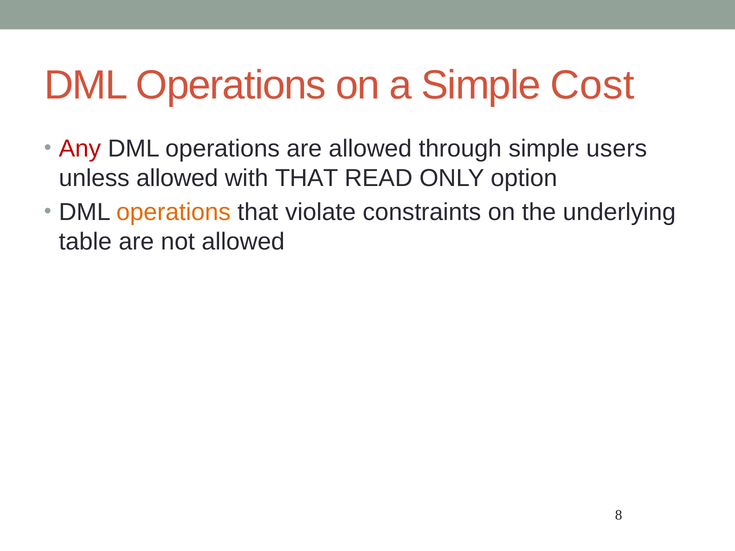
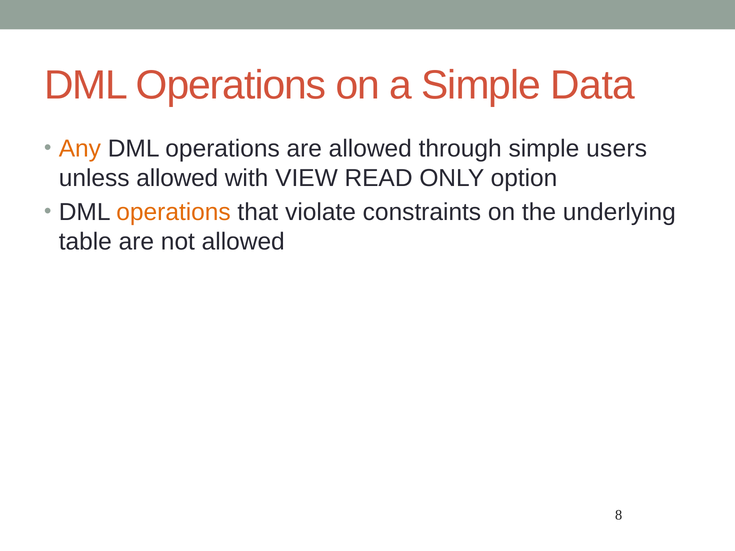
Cost: Cost -> Data
Any colour: red -> orange
with THAT: THAT -> VIEW
